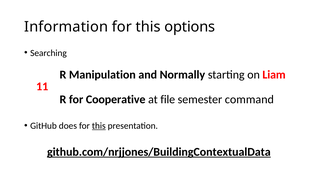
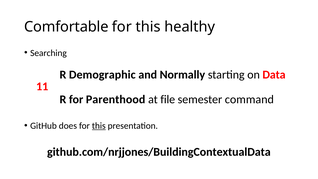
Information: Information -> Comfortable
options: options -> healthy
Manipulation: Manipulation -> Demographic
Liam: Liam -> Data
Cooperative: Cooperative -> Parenthood
github.com/nrjjones/BuildingContextualData underline: present -> none
